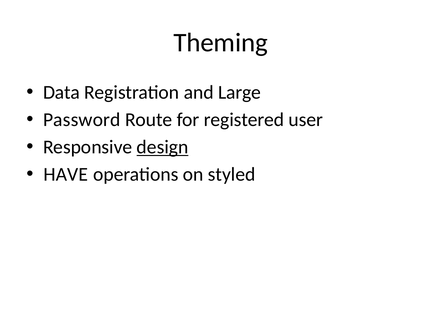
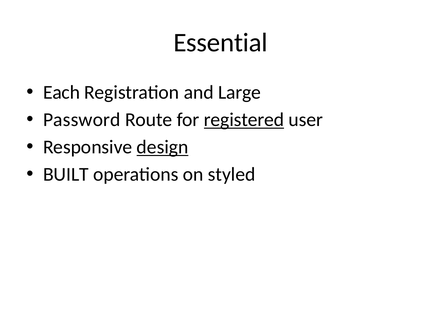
Theming: Theming -> Essential
Data: Data -> Each
registered underline: none -> present
HAVE: HAVE -> BUILT
